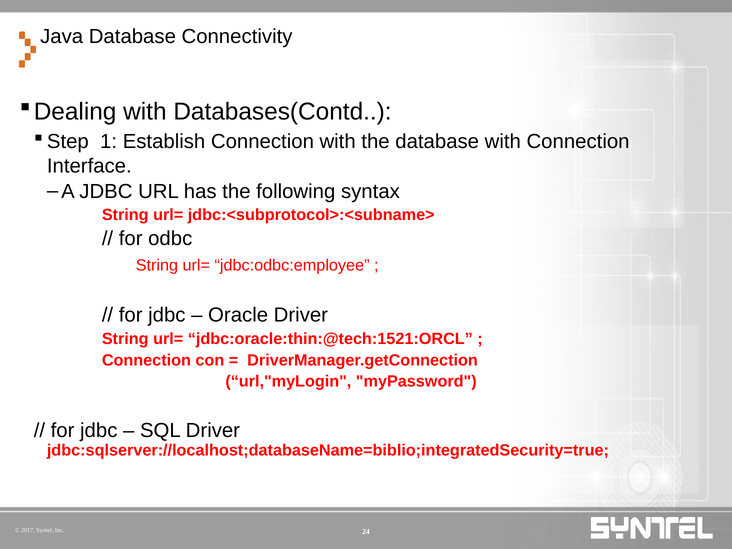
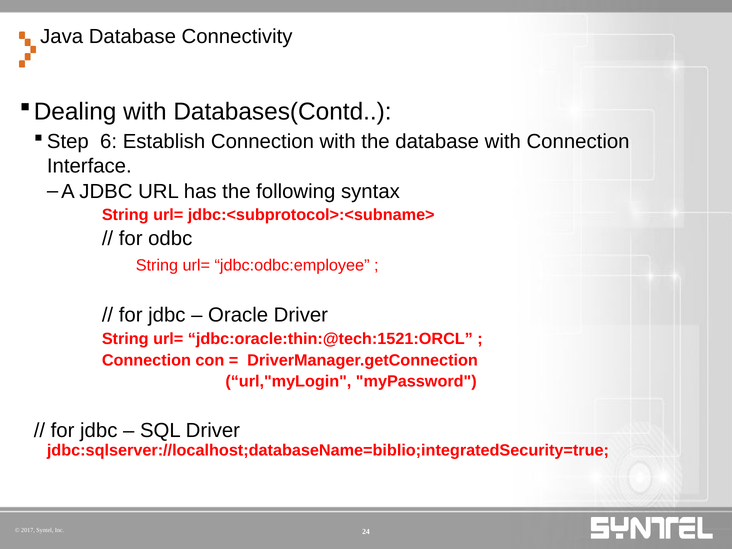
1: 1 -> 6
